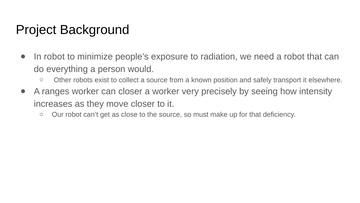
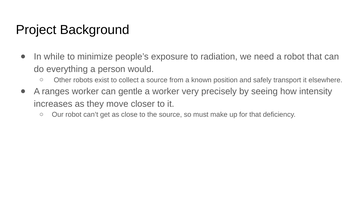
In robot: robot -> while
can closer: closer -> gentle
